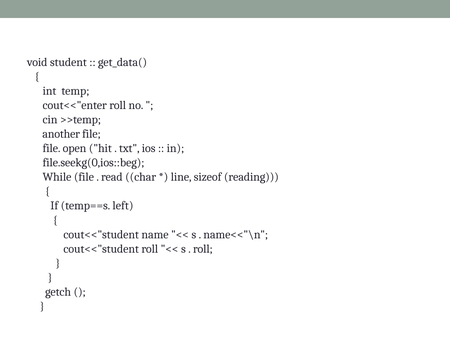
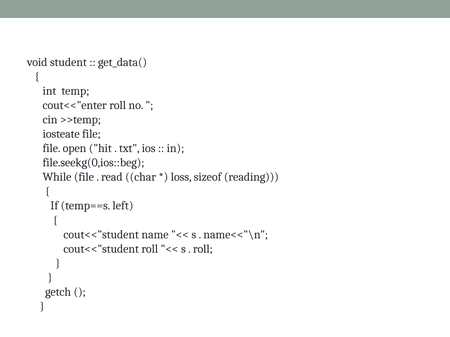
another: another -> iosteate
line: line -> loss
